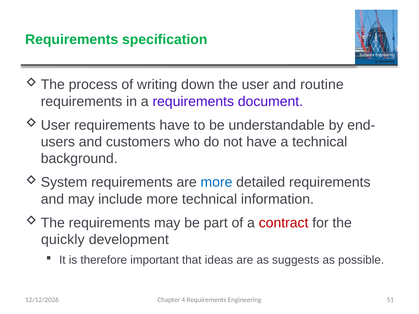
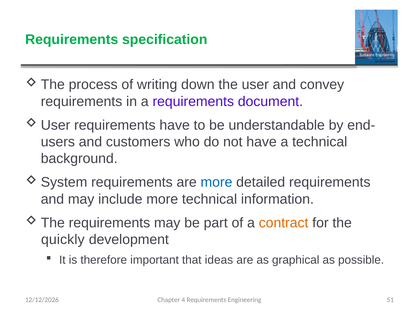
routine: routine -> convey
contract colour: red -> orange
suggests: suggests -> graphical
